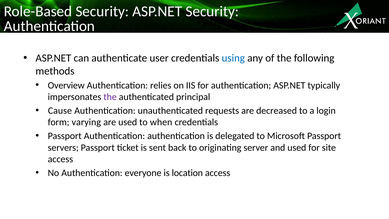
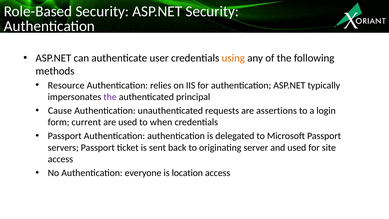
using colour: blue -> orange
Overview: Overview -> Resource
decreased: decreased -> assertions
varying: varying -> current
